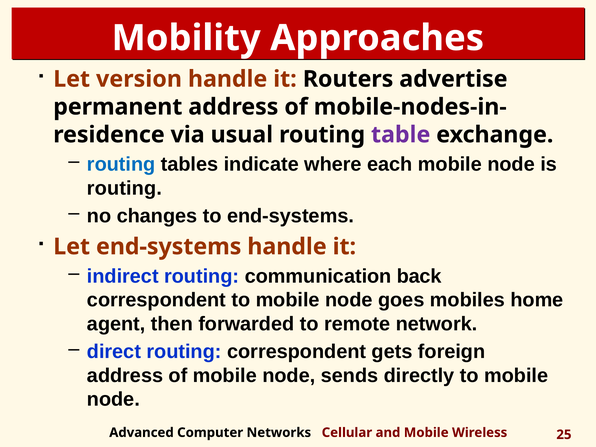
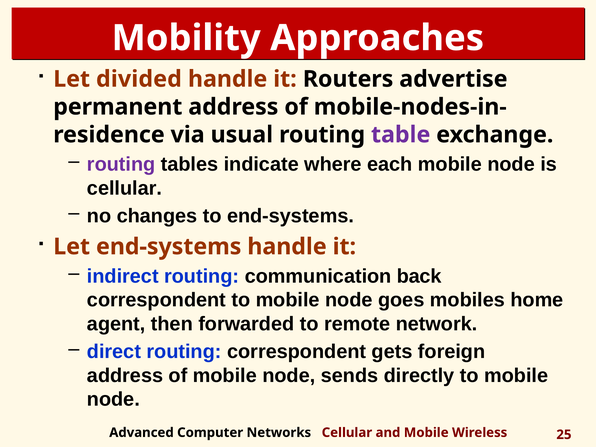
version: version -> divided
routing at (121, 164) colour: blue -> purple
routing at (124, 188): routing -> cellular
